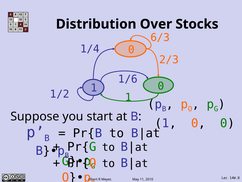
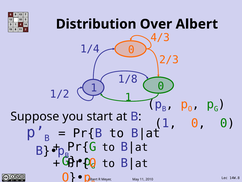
Over Stocks: Stocks -> Albert
6/3: 6/3 -> 4/3
1/6: 1/6 -> 1/8
